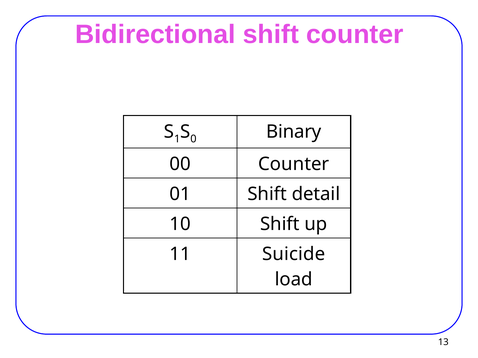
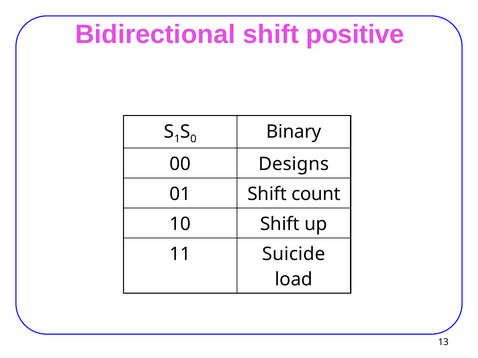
shift counter: counter -> positive
00 Counter: Counter -> Designs
detail: detail -> count
